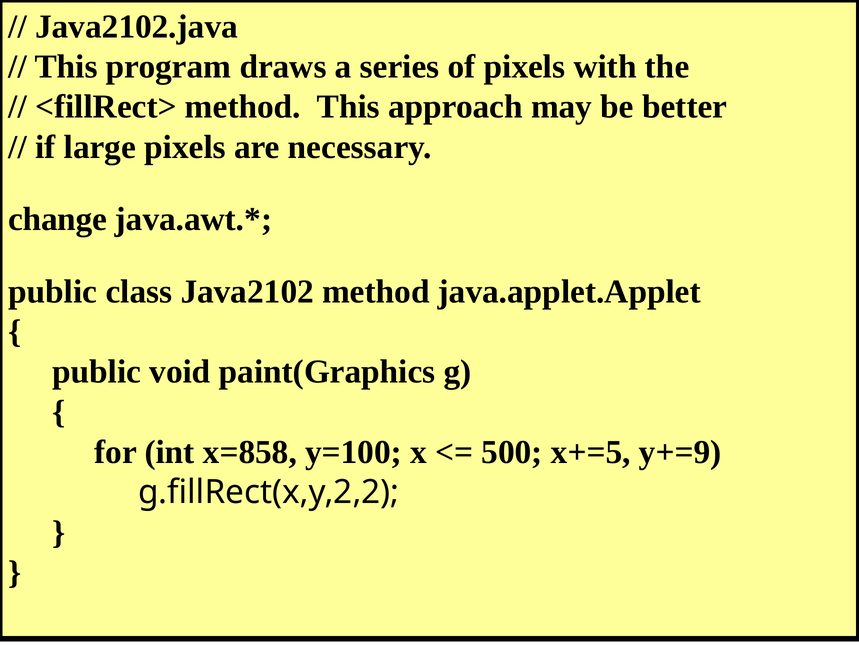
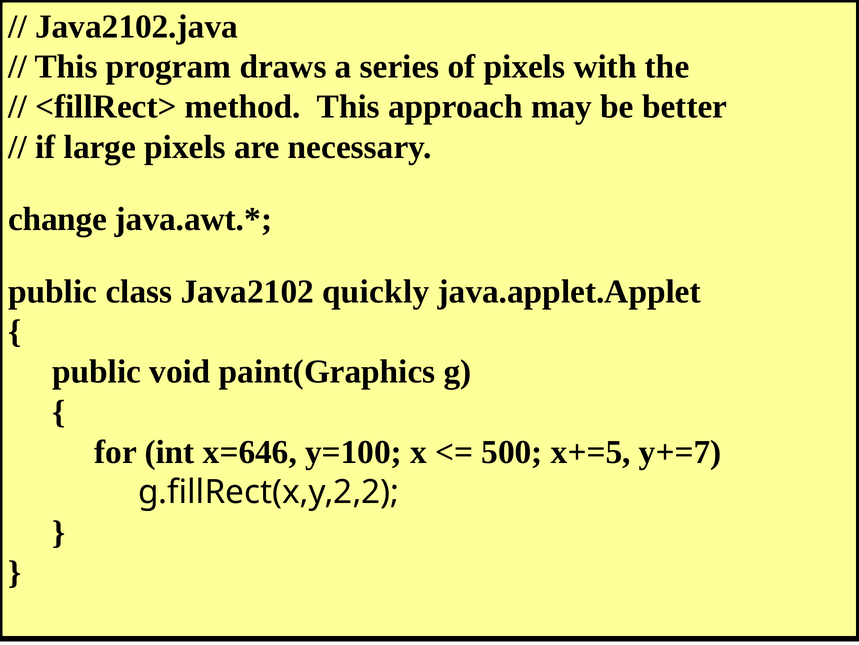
Java2102 method: method -> quickly
x=858: x=858 -> x=646
y+=9: y+=9 -> y+=7
